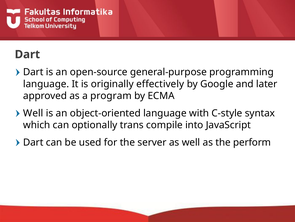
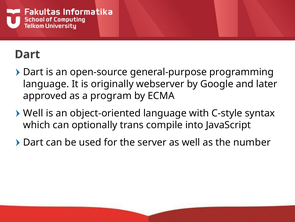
effectively: effectively -> webserver
perform: perform -> number
